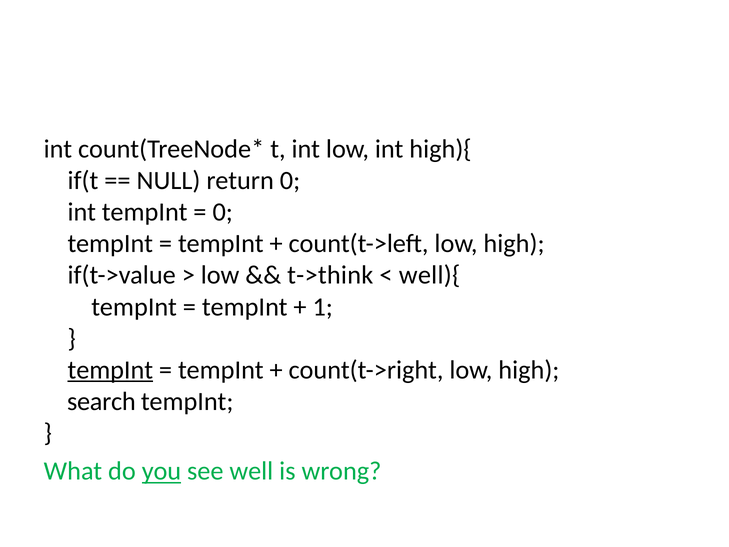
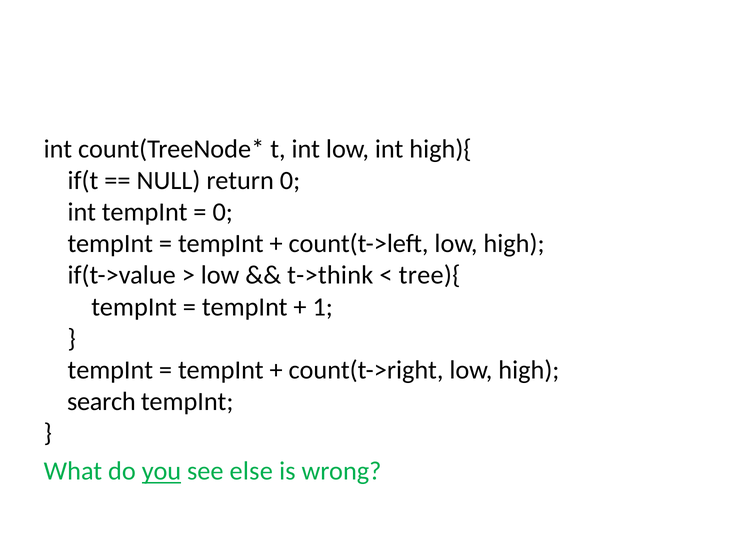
well){: well){ -> tree){
tempInt at (110, 370) underline: present -> none
well: well -> else
